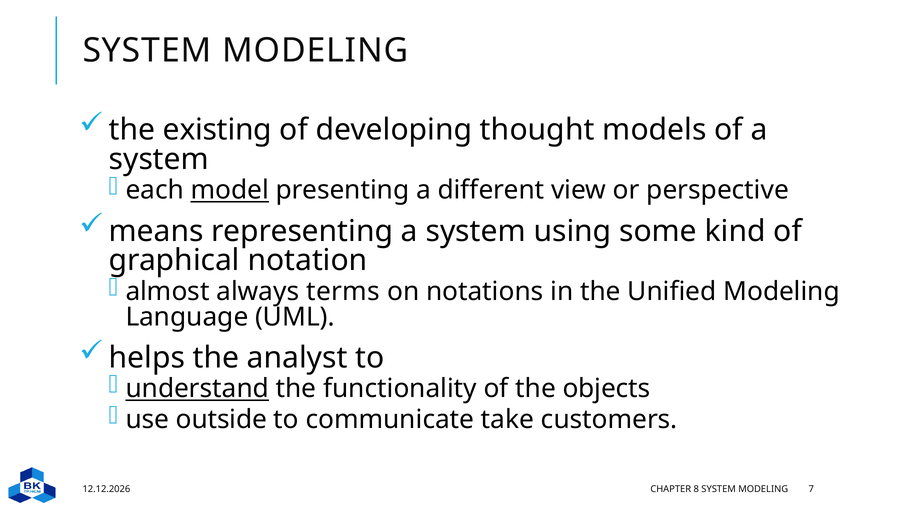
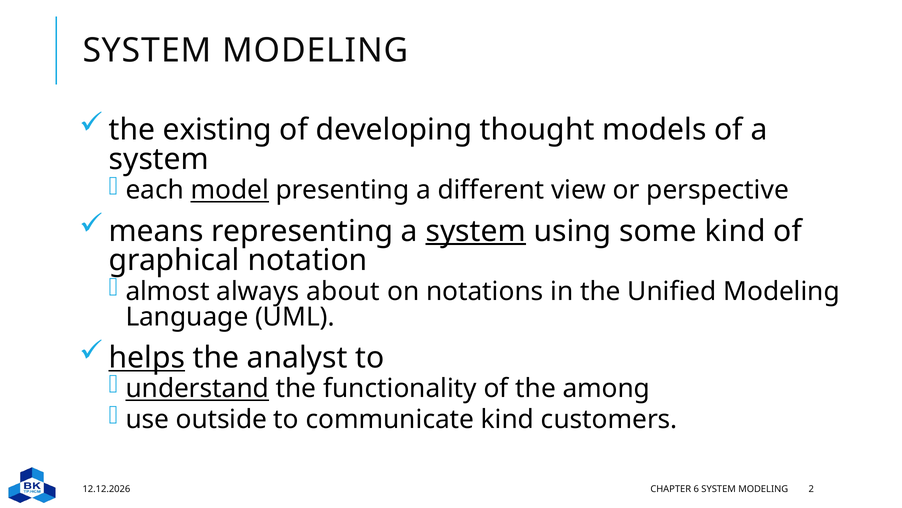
system at (476, 231) underline: none -> present
terms: terms -> about
helps underline: none -> present
objects: objects -> among
communicate take: take -> kind
8: 8 -> 6
7: 7 -> 2
